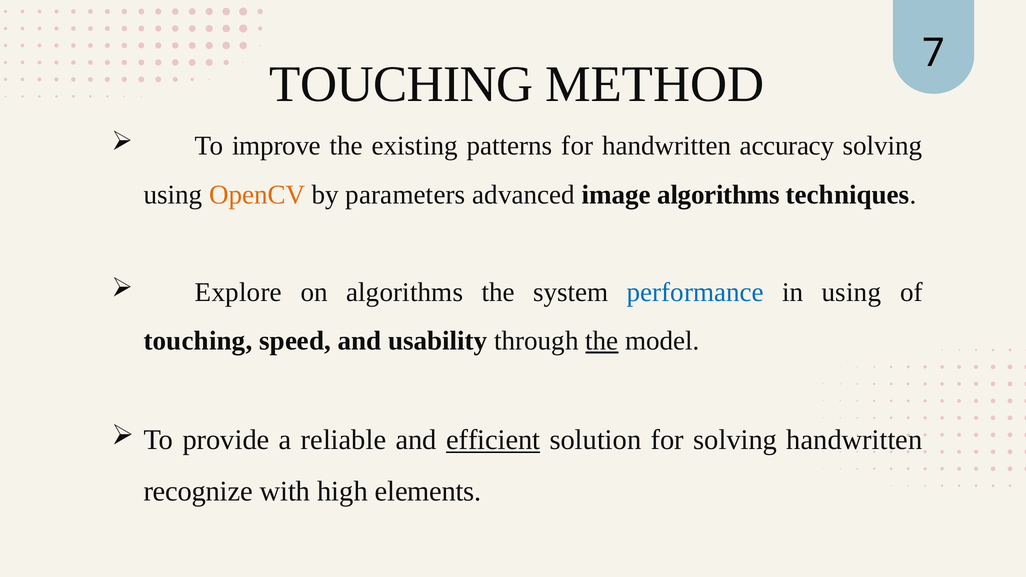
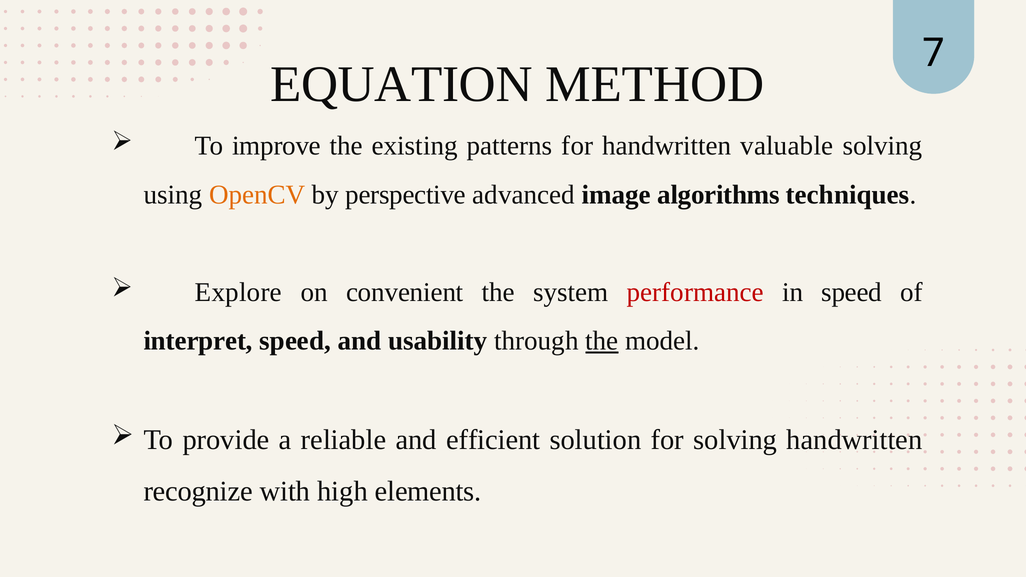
TOUCHING at (401, 84): TOUCHING -> EQUATION
accuracy: accuracy -> valuable
parameters: parameters -> perspective
on algorithms: algorithms -> convenient
performance colour: blue -> red
in using: using -> speed
touching at (198, 341): touching -> interpret
efficient underline: present -> none
